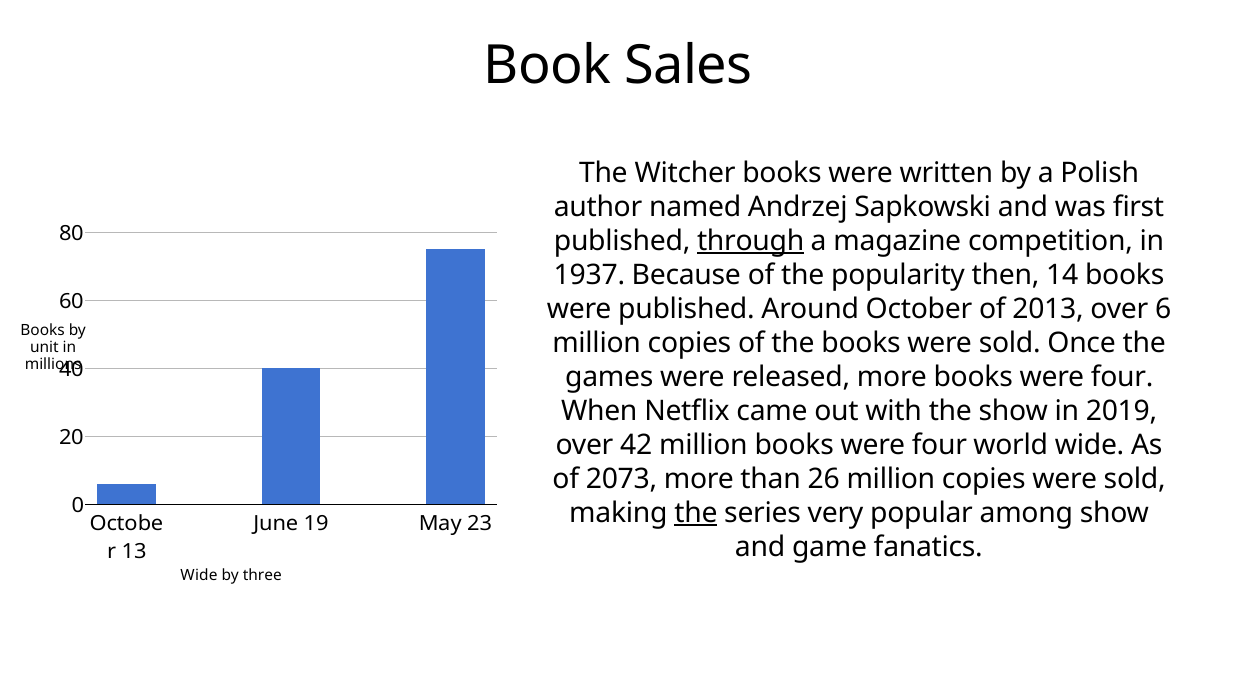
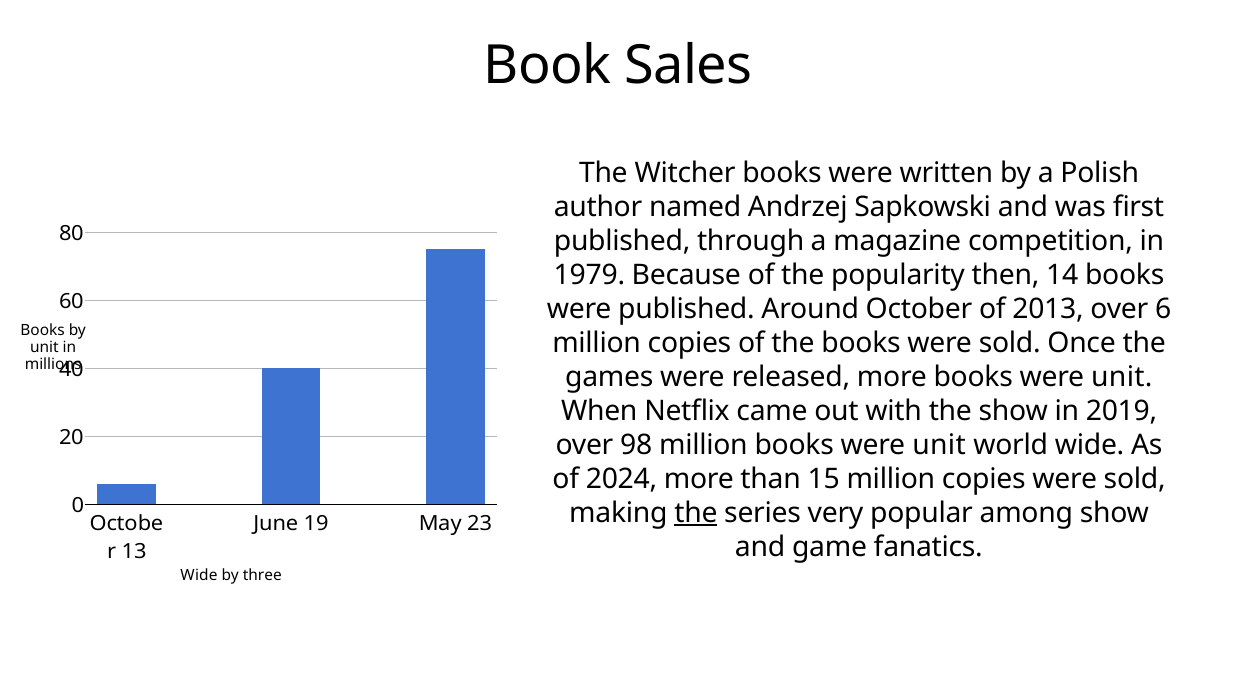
through underline: present -> none
1937: 1937 -> 1979
more books were four: four -> unit
42: 42 -> 98
million books were four: four -> unit
2073: 2073 -> 2024
26: 26 -> 15
